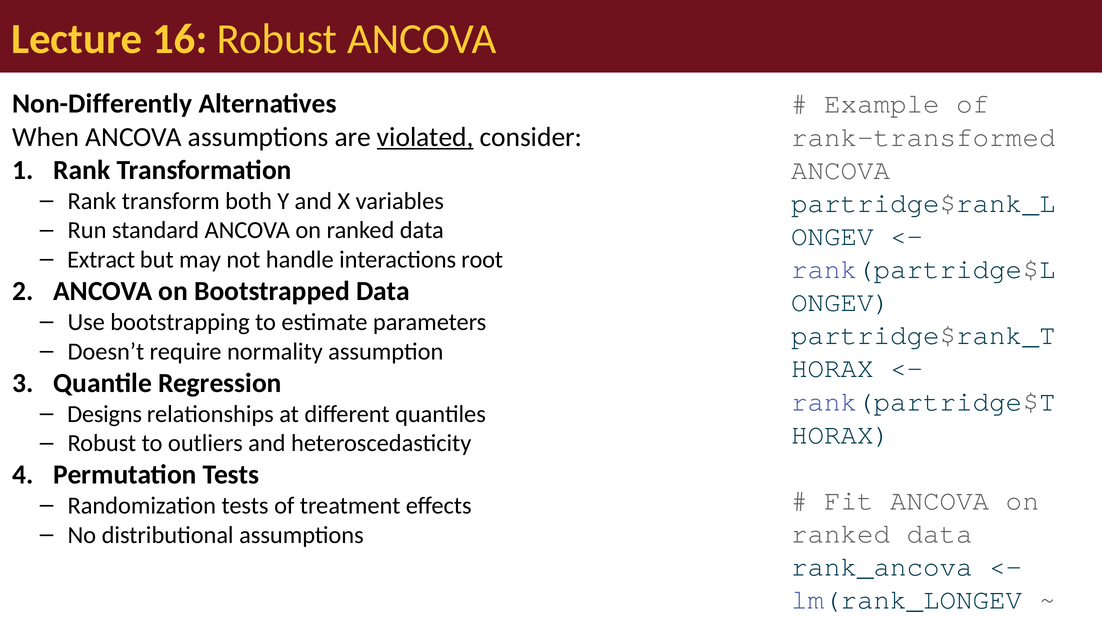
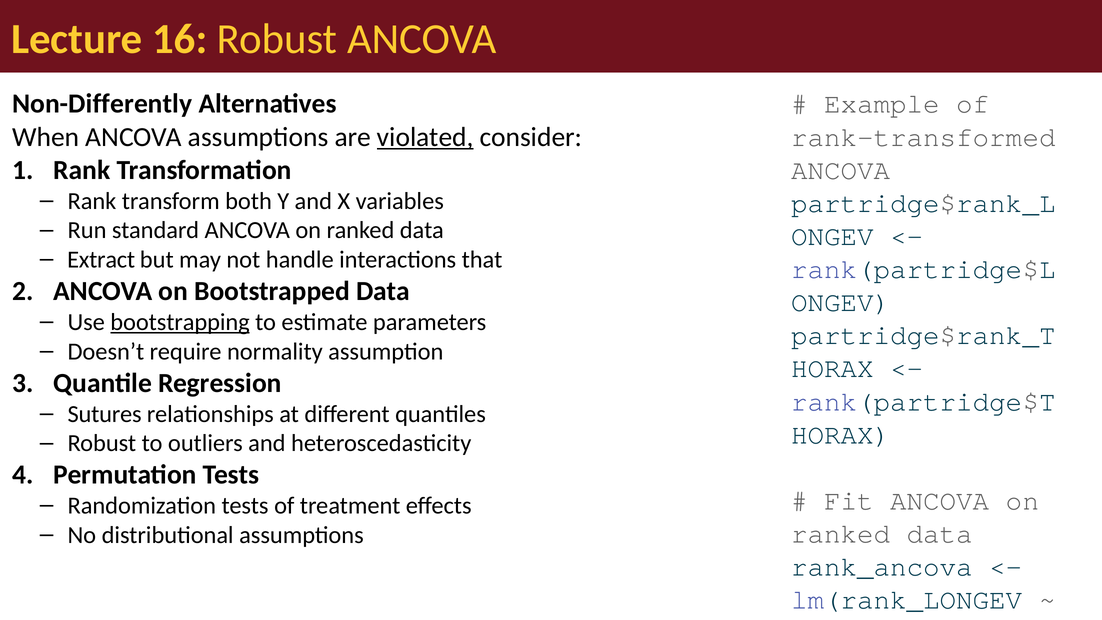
root: root -> that
bootstrapping underline: none -> present
Designs: Designs -> Sutures
